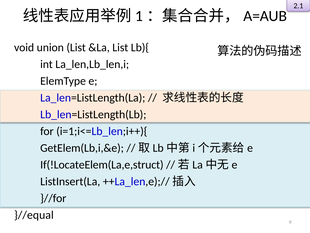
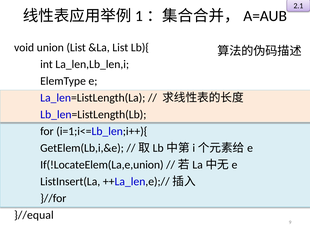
If(!LocateElem(La,e,struct: If(!LocateElem(La,e,struct -> If(!LocateElem(La,e,union
